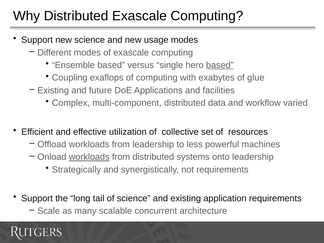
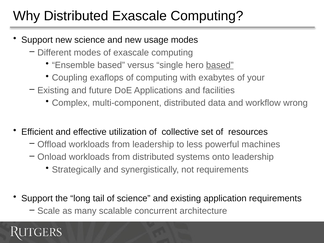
glue: glue -> your
varied: varied -> wrong
workloads at (89, 157) underline: present -> none
